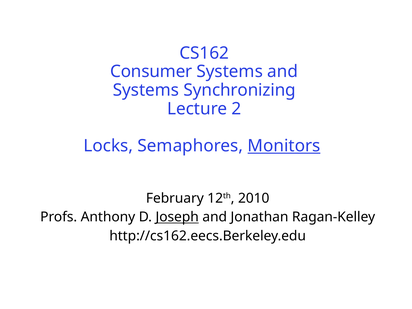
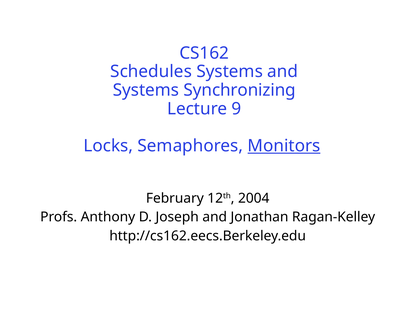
Consumer: Consumer -> Schedules
2: 2 -> 9
2010: 2010 -> 2004
Joseph underline: present -> none
